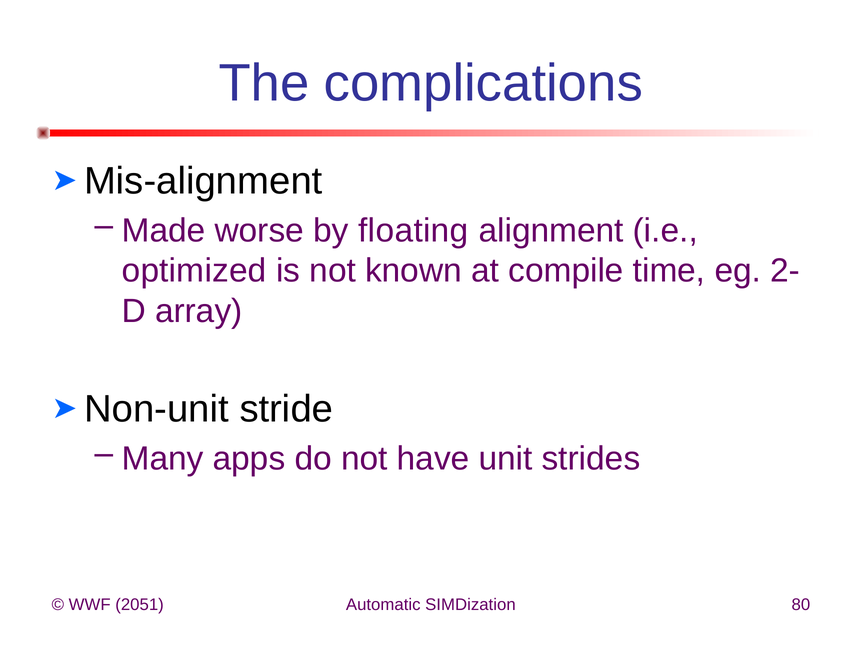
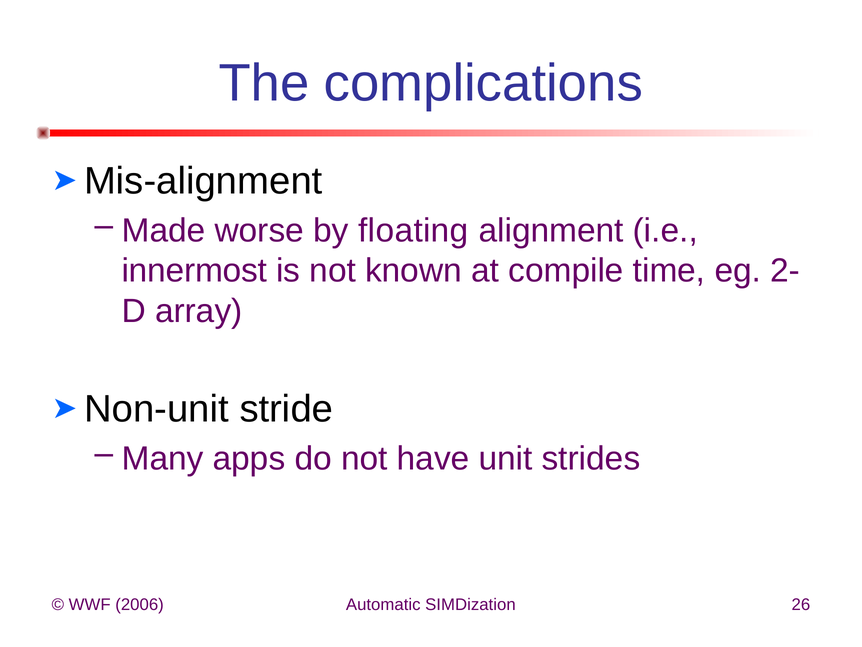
optimized: optimized -> innermost
2051: 2051 -> 2006
80: 80 -> 26
